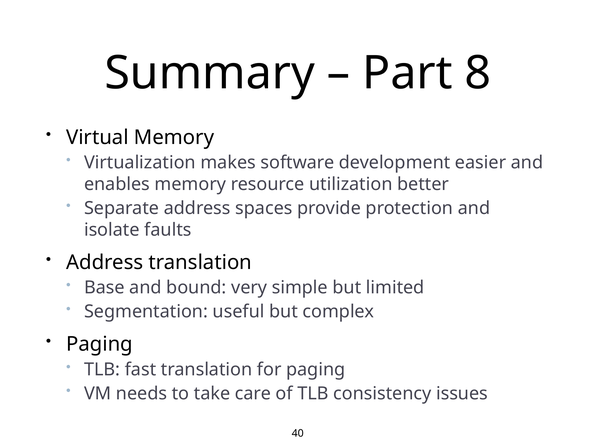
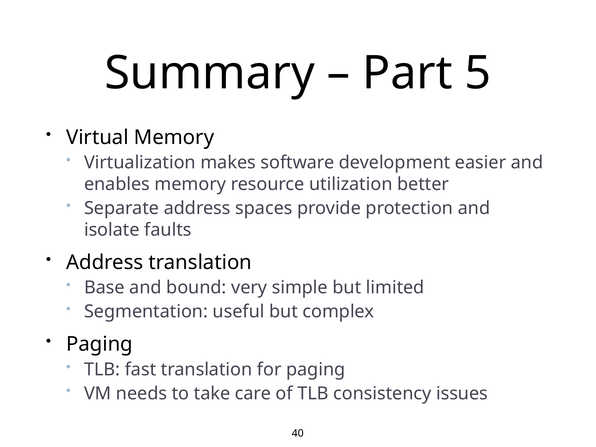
8: 8 -> 5
